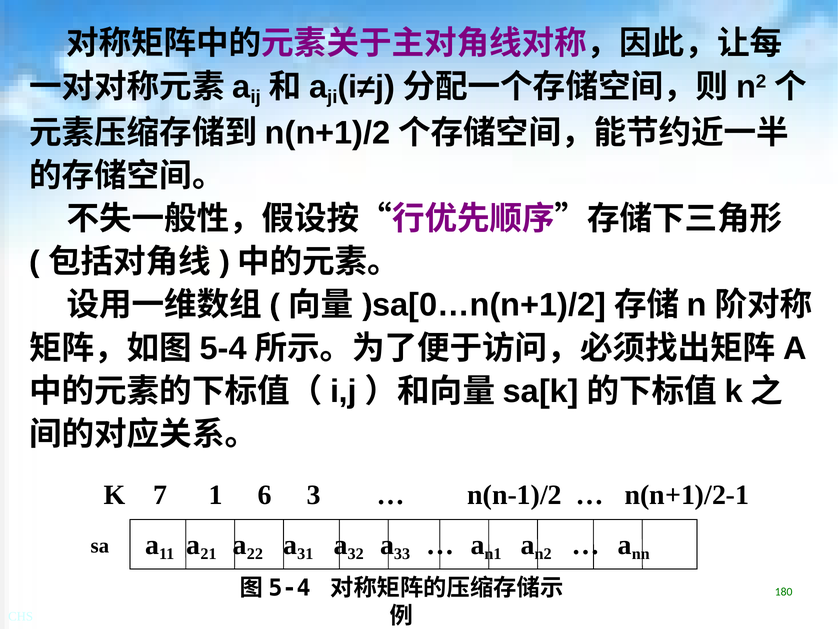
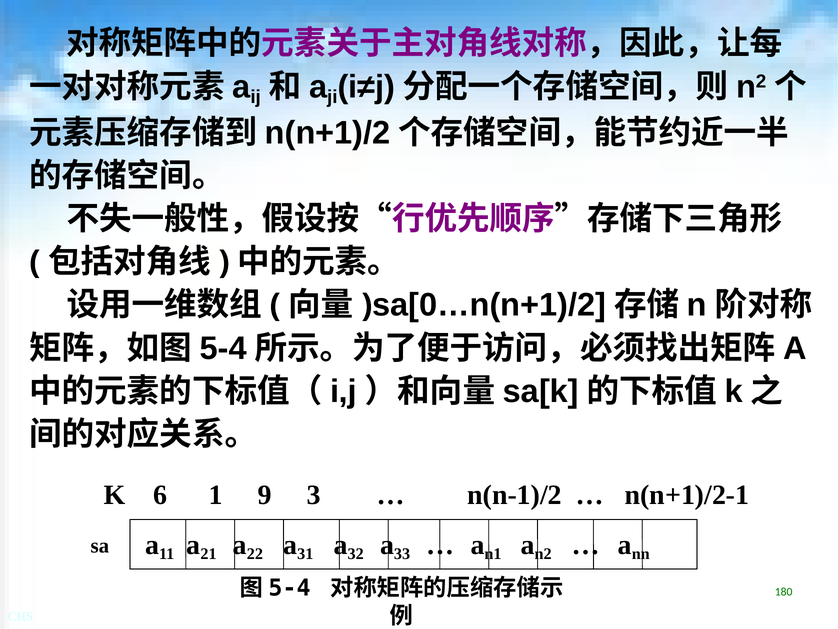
7: 7 -> 6
6: 6 -> 9
